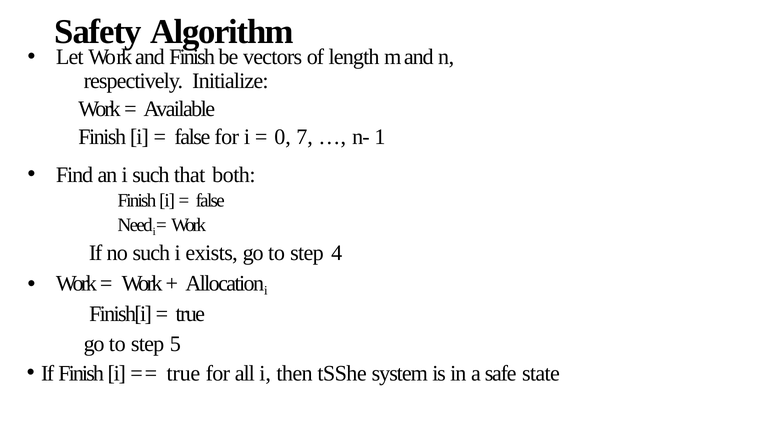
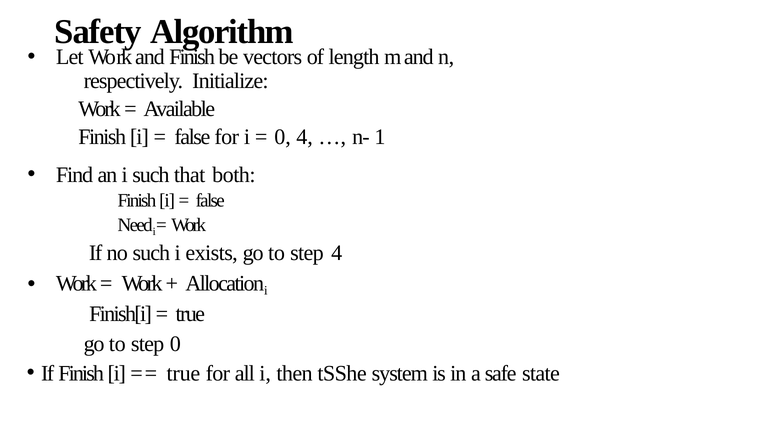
0 7: 7 -> 4
step 5: 5 -> 0
